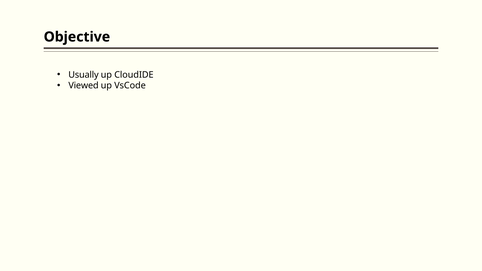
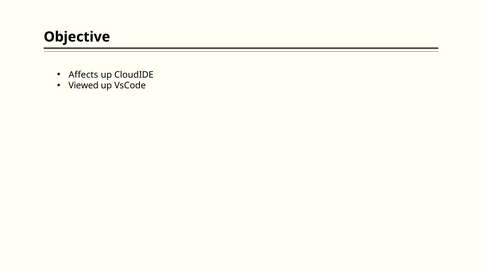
Usually: Usually -> Affects
